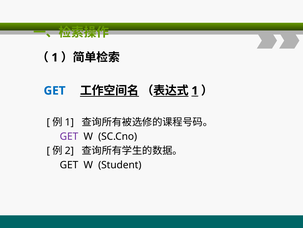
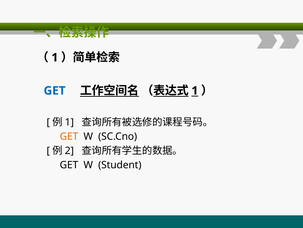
GET at (69, 136) colour: purple -> orange
